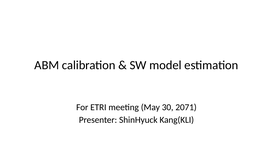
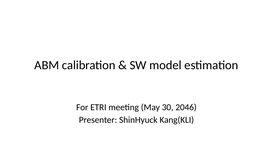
2071: 2071 -> 2046
